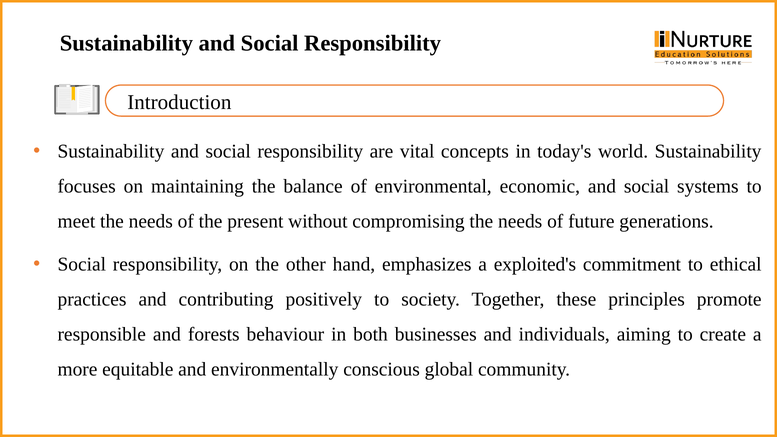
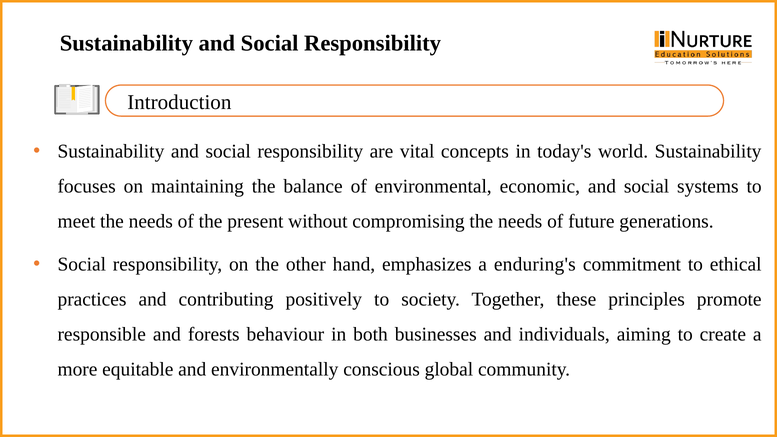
exploited's: exploited's -> enduring's
